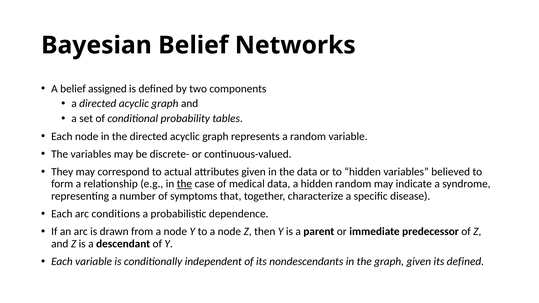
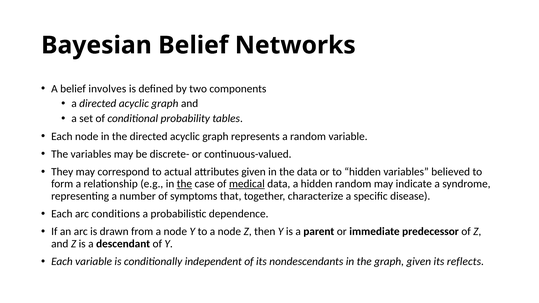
assigned: assigned -> involves
medical underline: none -> present
its defined: defined -> reflects
